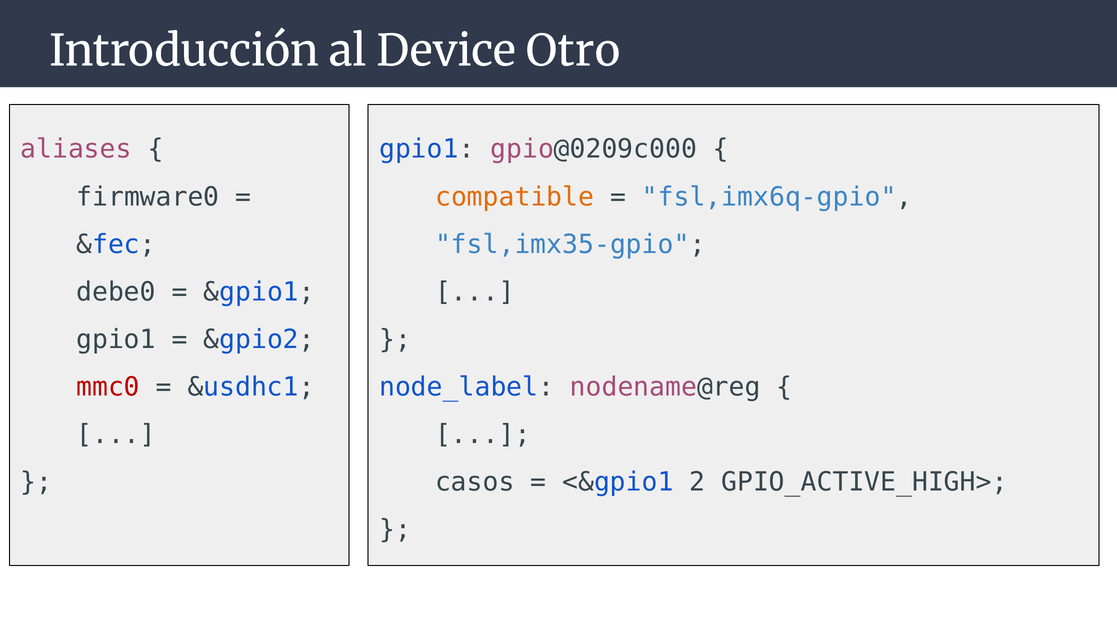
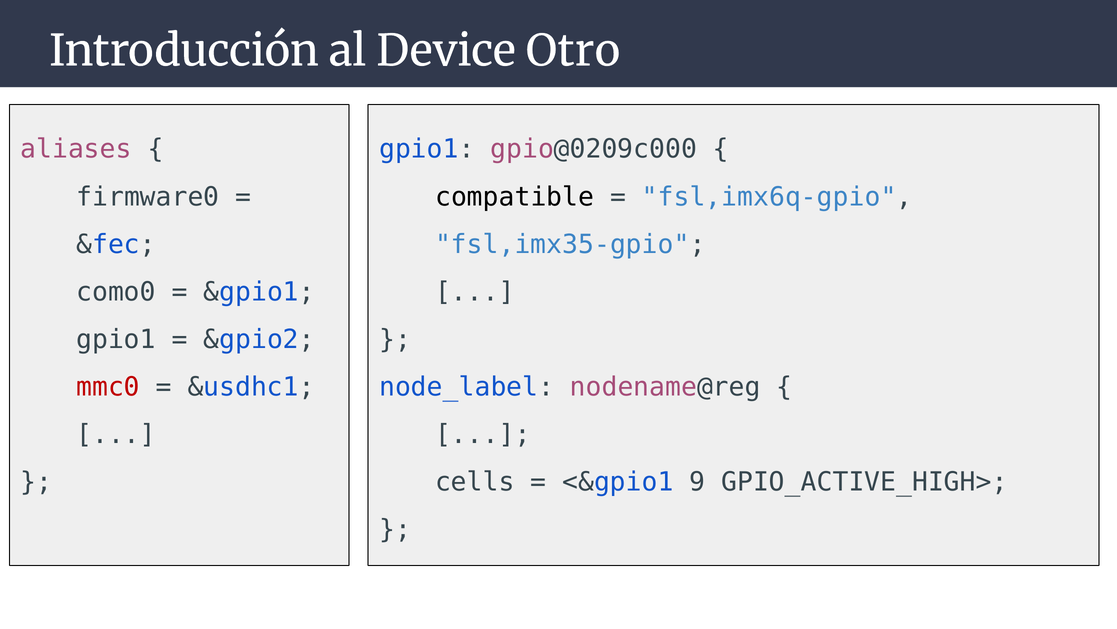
compatible colour: orange -> black
debe0: debe0 -> como0
casos: casos -> cells
2: 2 -> 9
